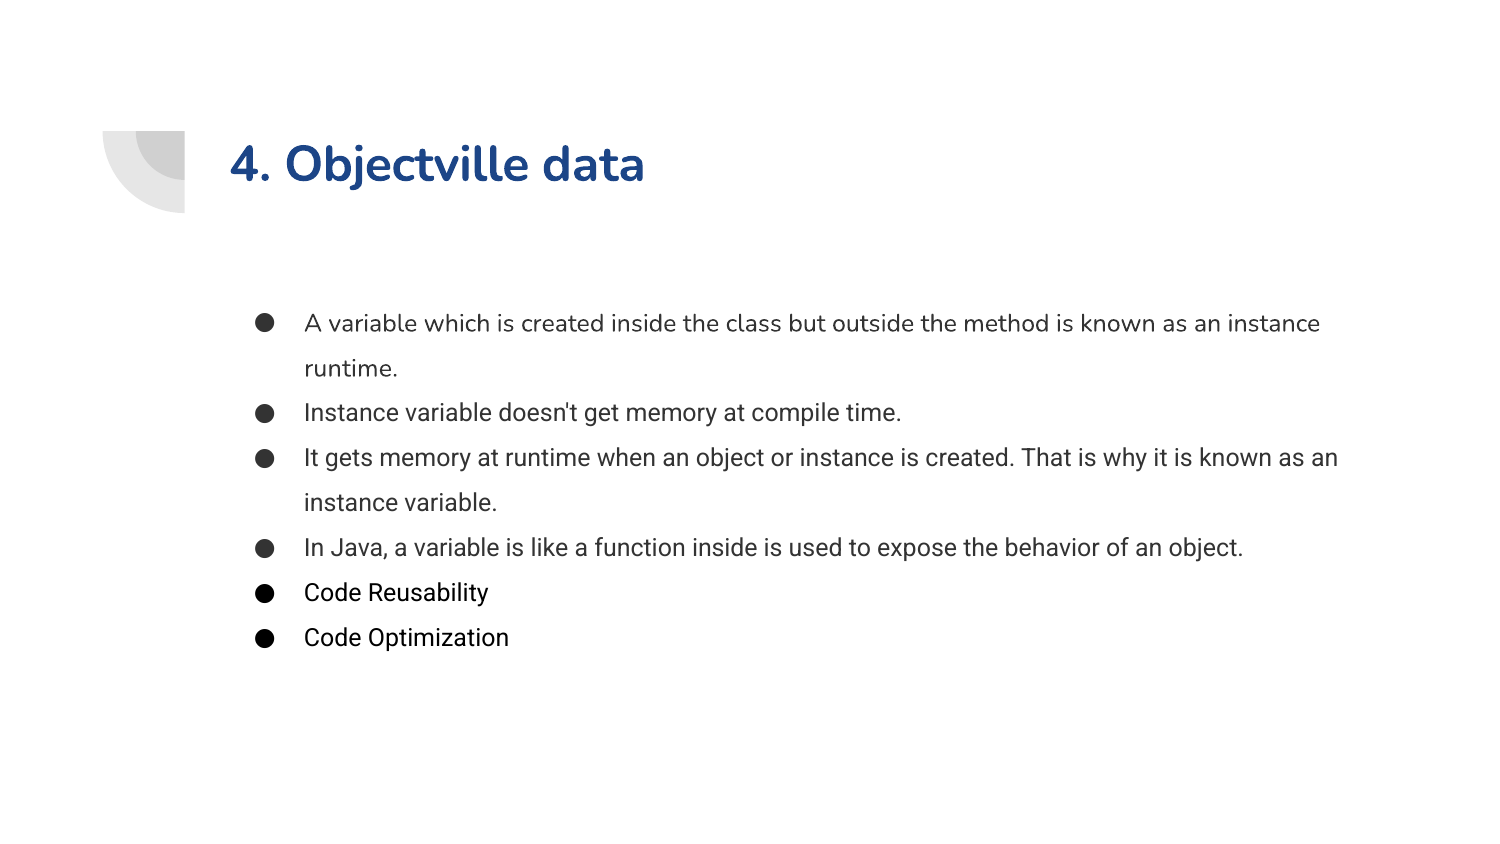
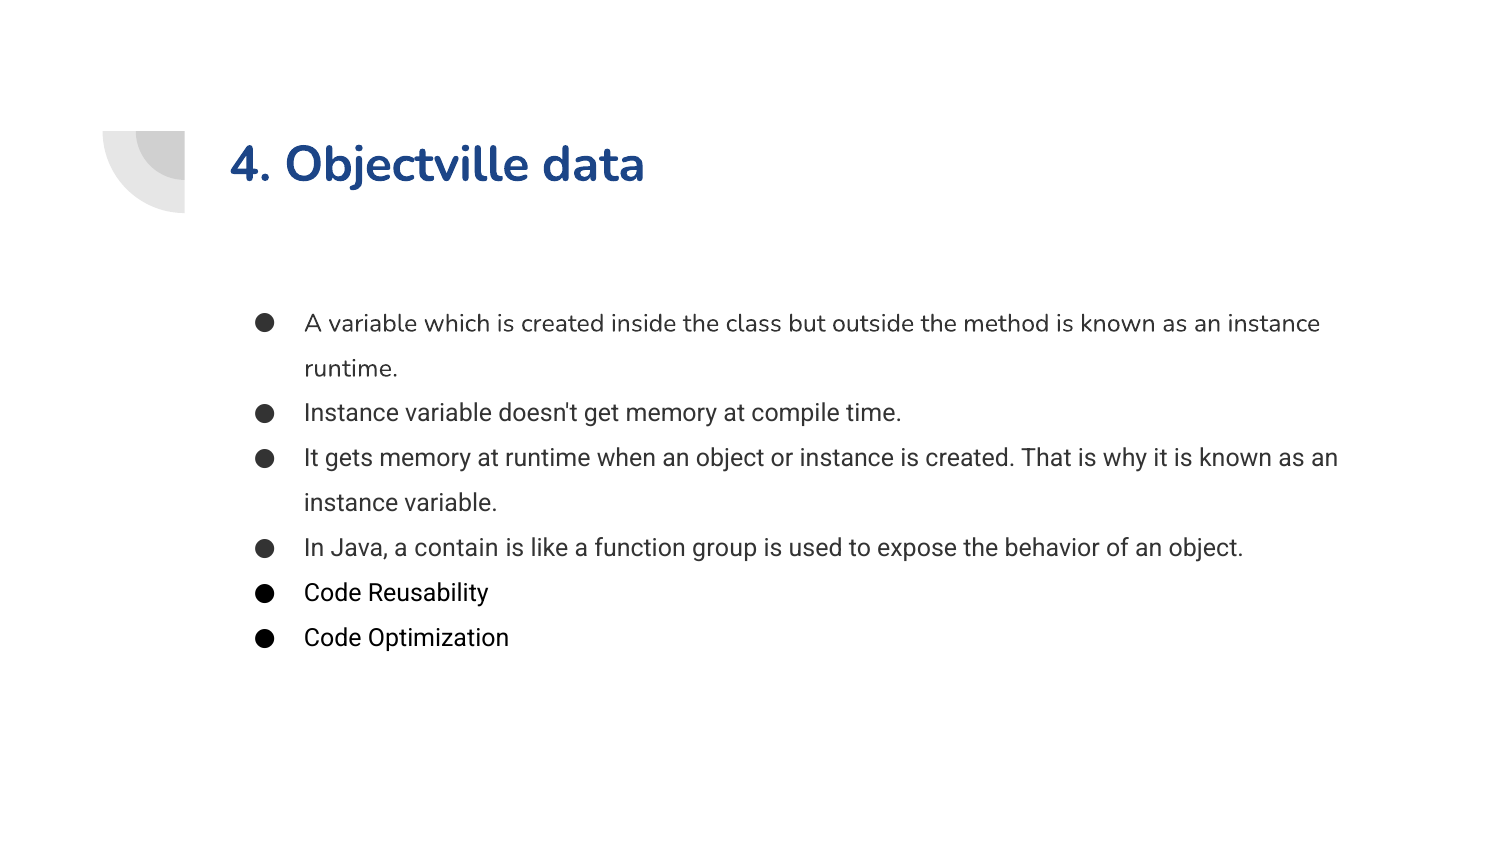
Java a variable: variable -> contain
function inside: inside -> group
